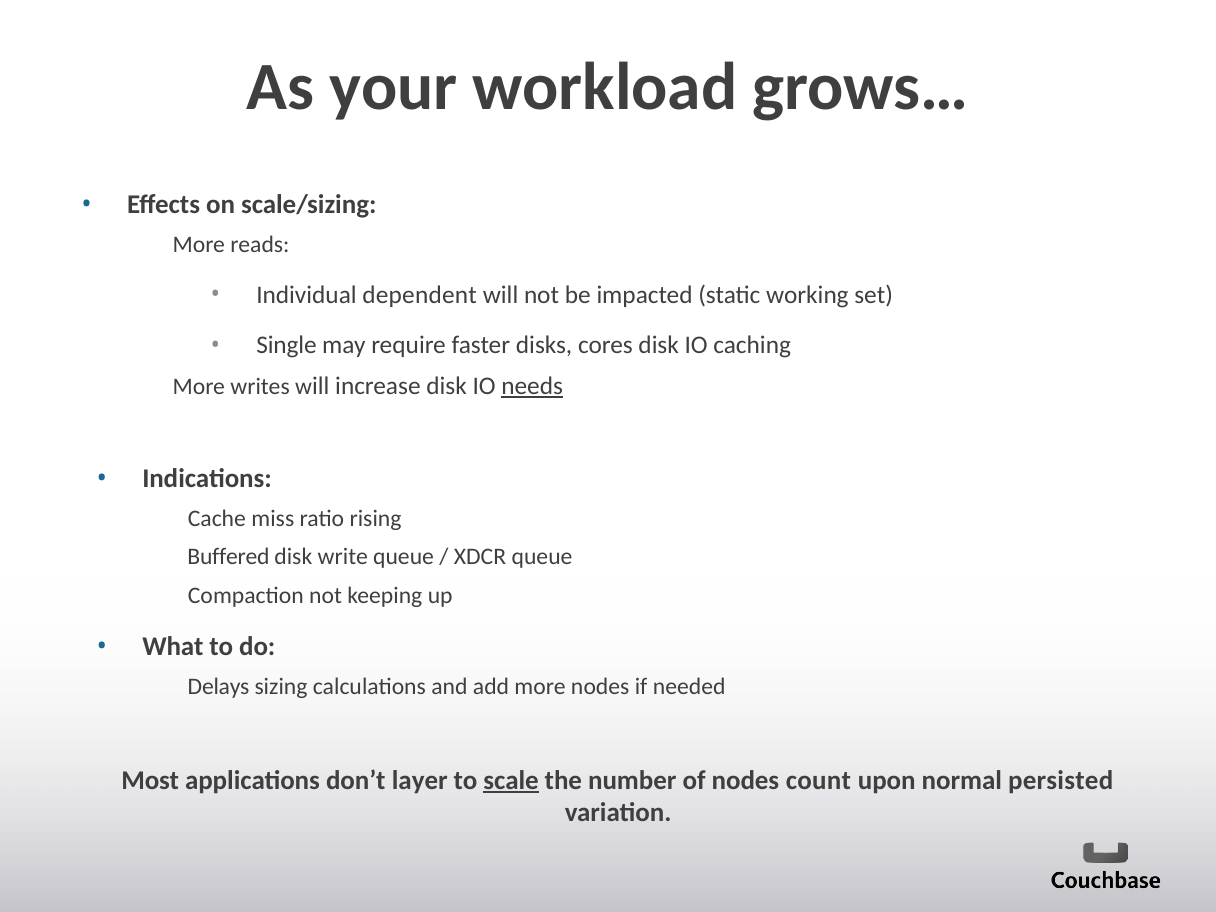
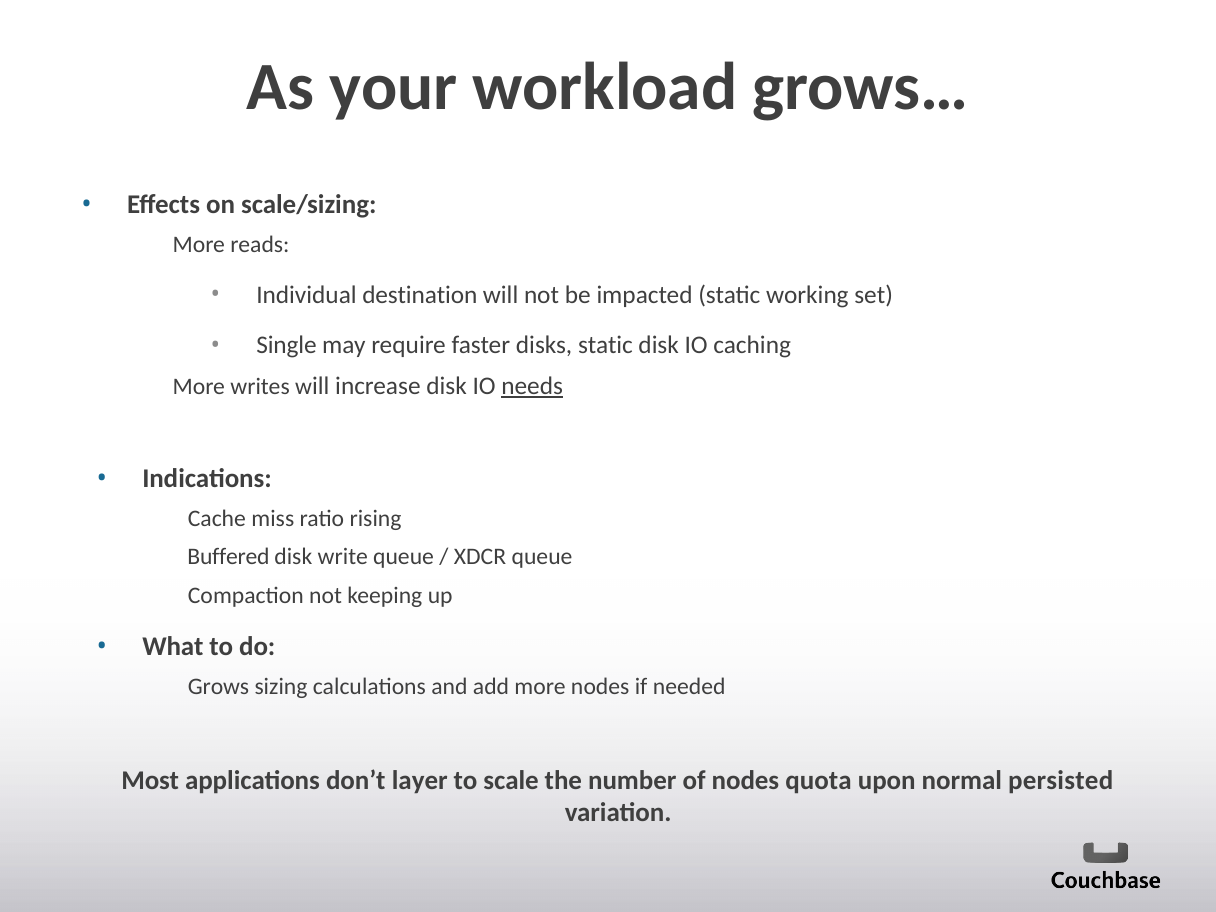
dependent: dependent -> destination
disks cores: cores -> static
Delays: Delays -> Grows
scale underline: present -> none
count: count -> quota
